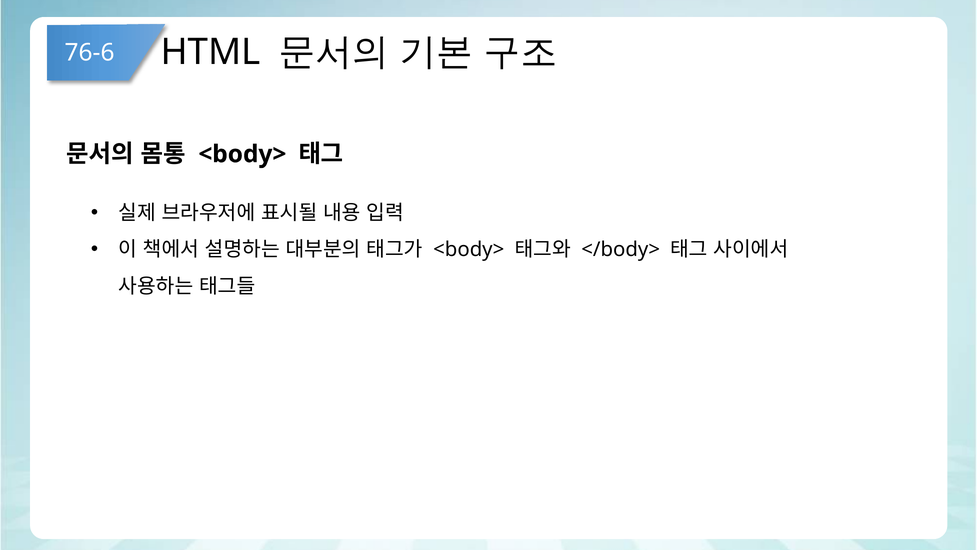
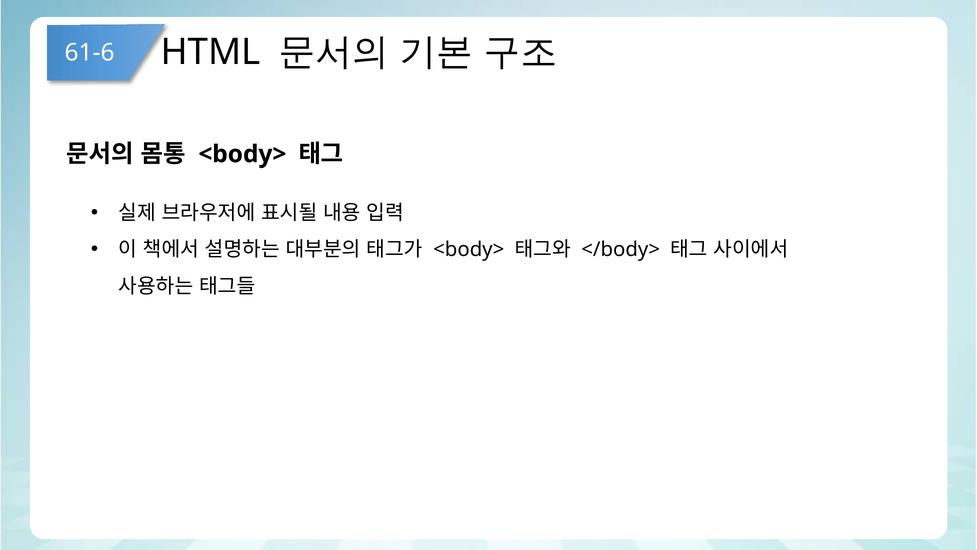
76-6: 76-6 -> 61-6
